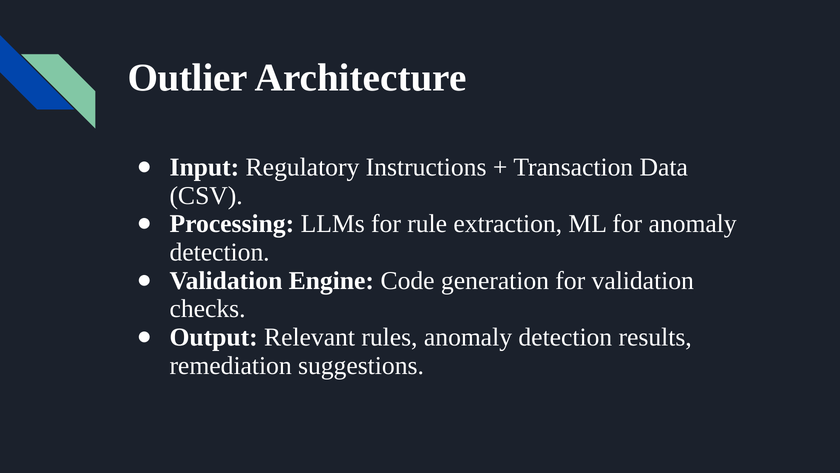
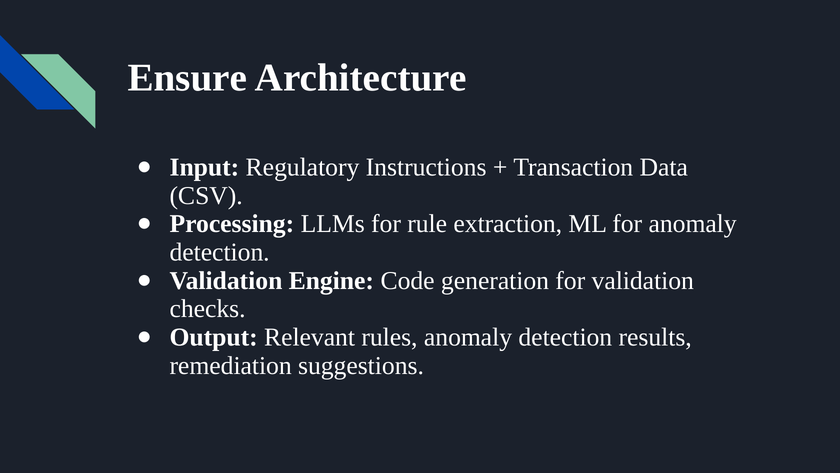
Outlier: Outlier -> Ensure
